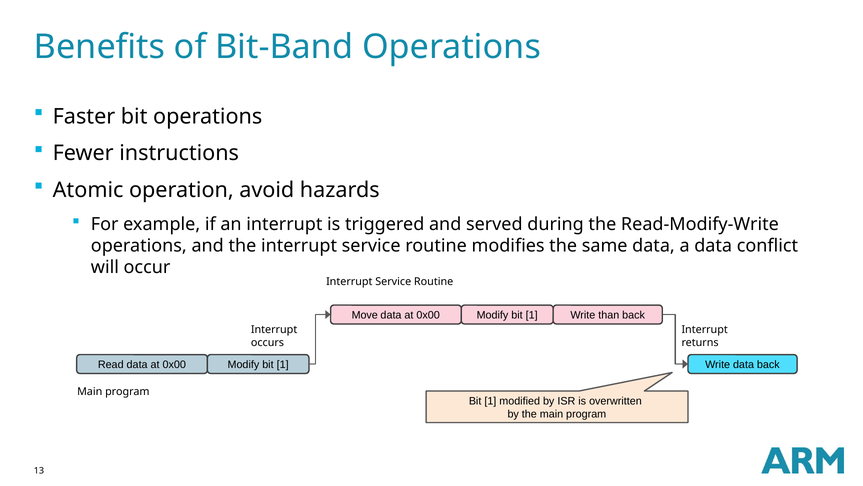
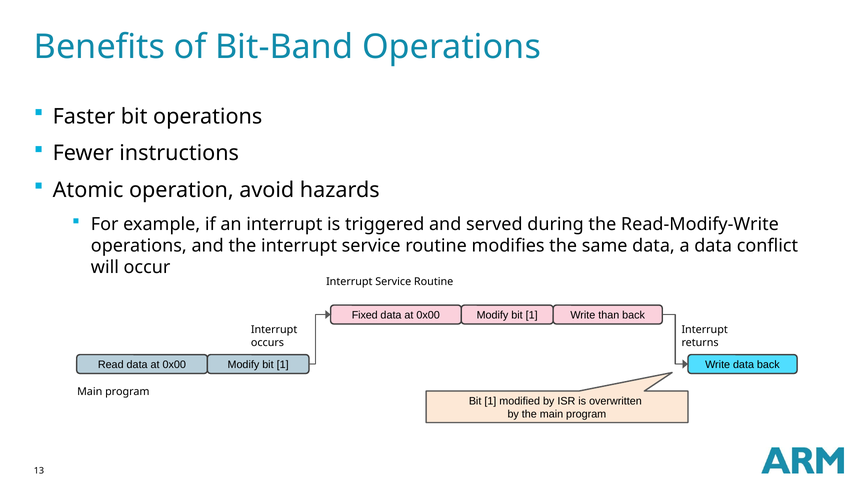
Move: Move -> Fixed
